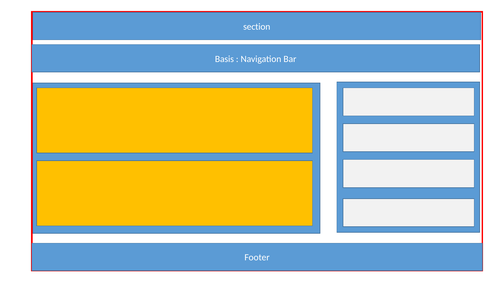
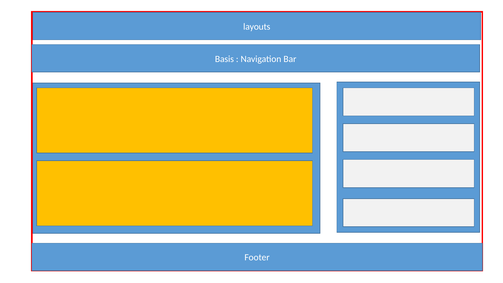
section: section -> layouts
